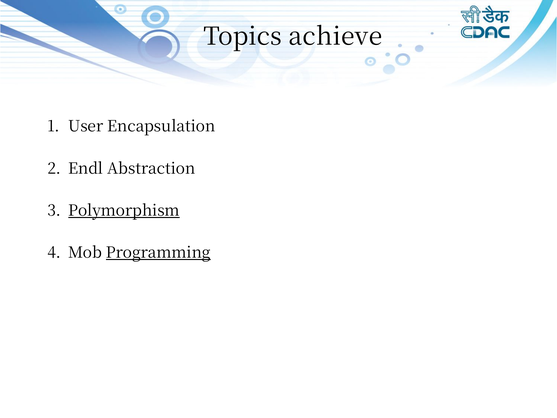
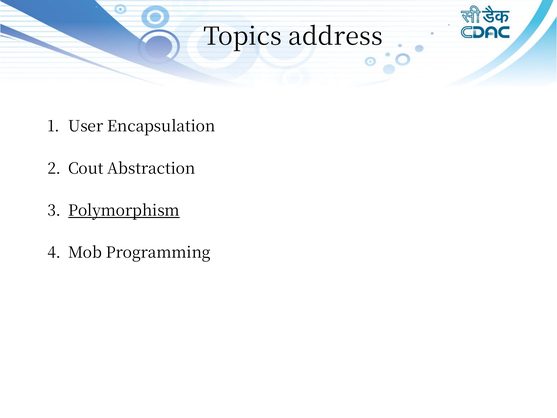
achieve: achieve -> address
Endl: Endl -> Cout
Programming underline: present -> none
